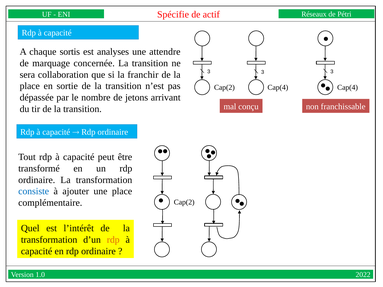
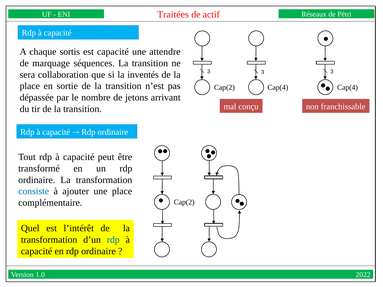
Spécifie: Spécifie -> Traitées
est analyses: analyses -> capacité
concernée: concernée -> séquences
franchir: franchir -> inventés
rdp at (113, 240) colour: orange -> blue
